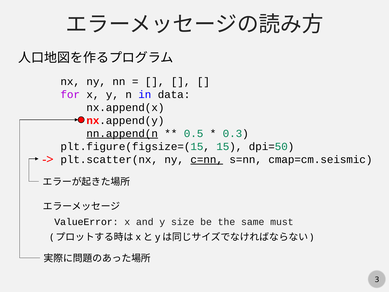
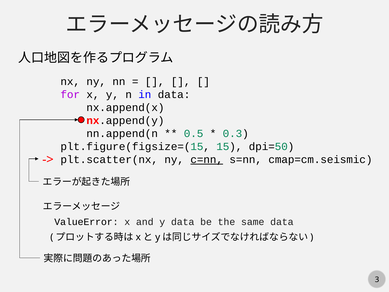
nn.append(n underline: present -> none
y size: size -> data
same must: must -> data
